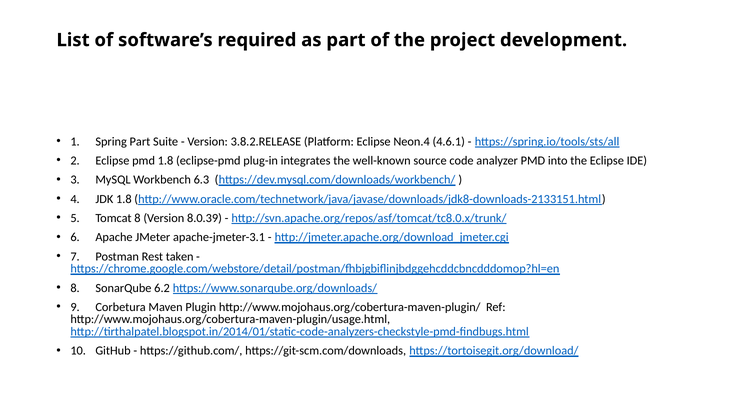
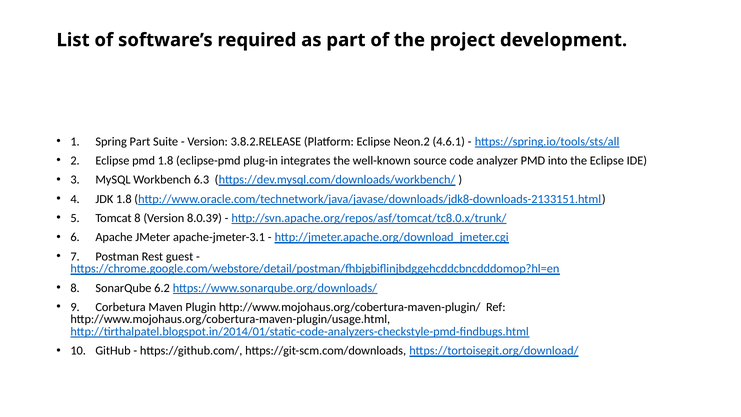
Neon.4: Neon.4 -> Neon.2
taken: taken -> guest
